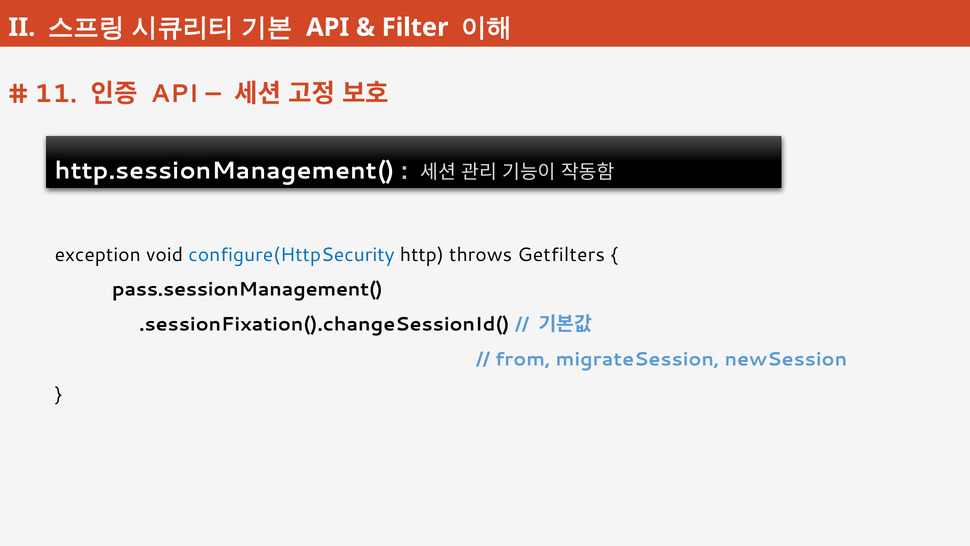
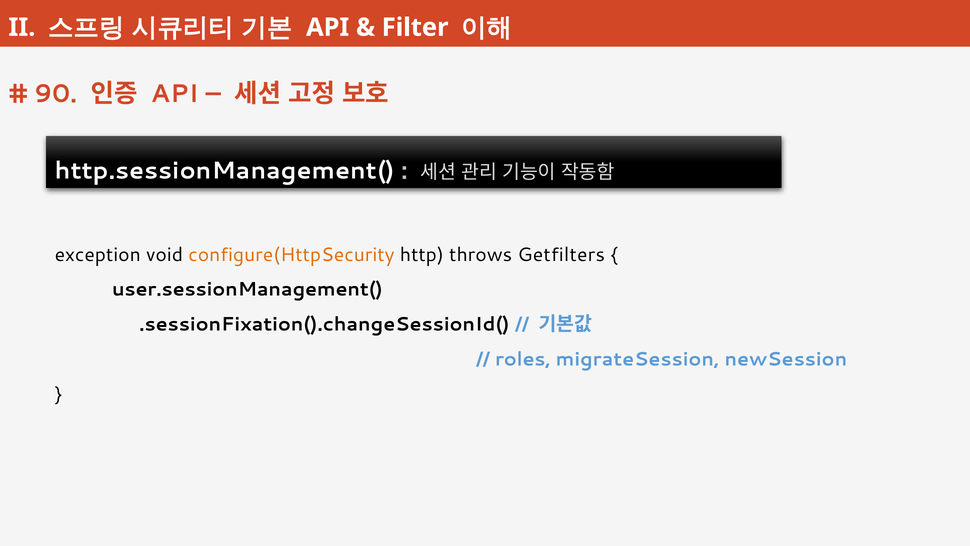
11: 11 -> 90
configure(HttpSecurity colour: blue -> orange
pass.sessionManagement(: pass.sessionManagement( -> user.sessionManagement(
from: from -> roles
